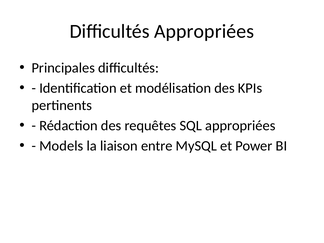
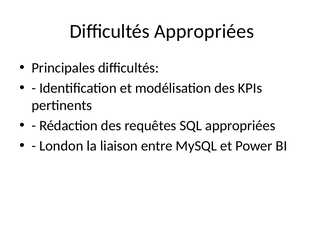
Models: Models -> London
